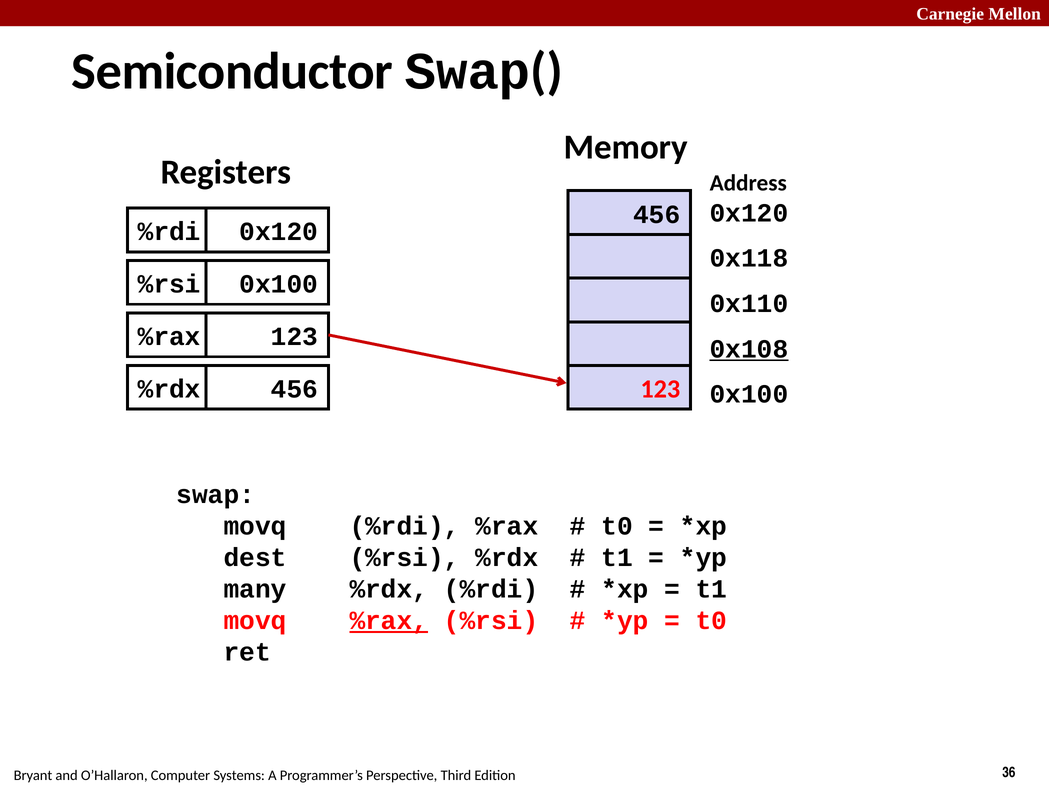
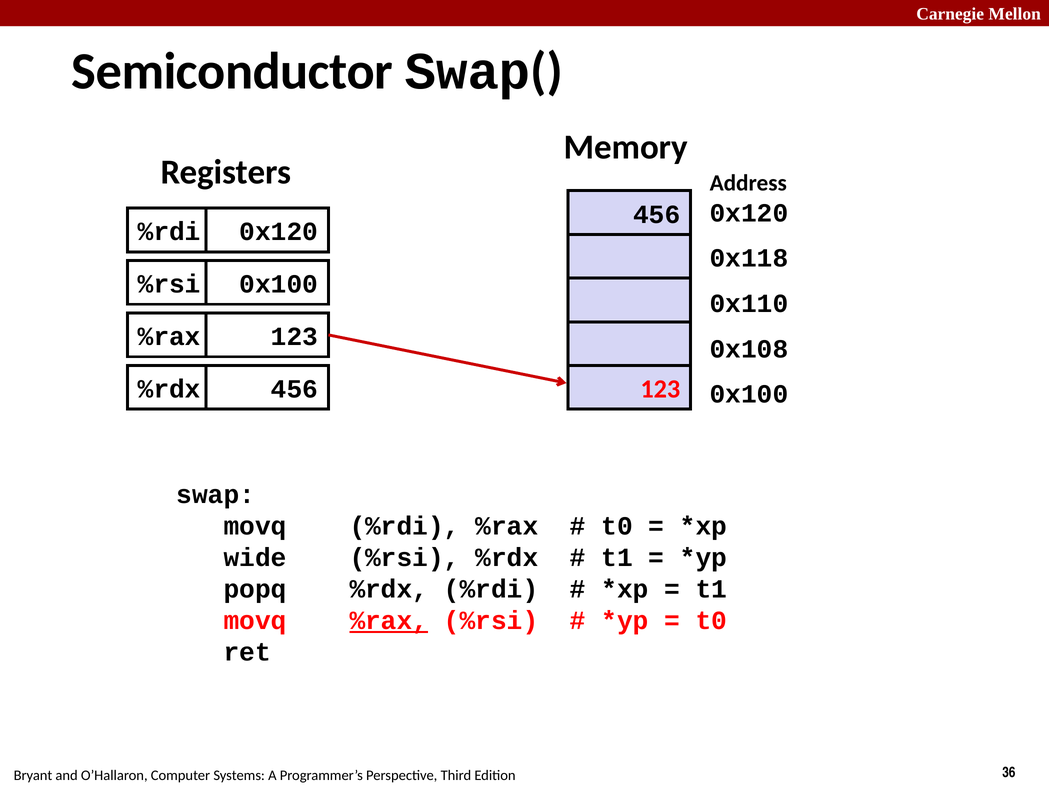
0x108 underline: present -> none
dest: dest -> wide
many: many -> popq
